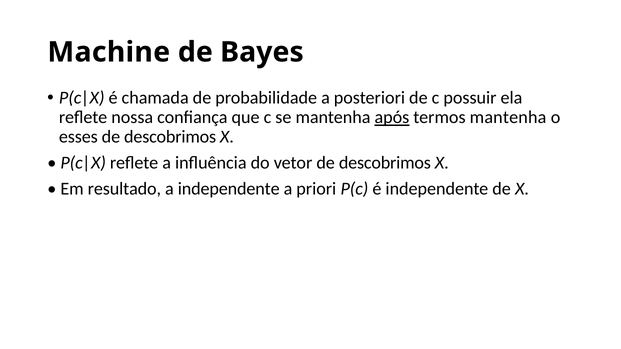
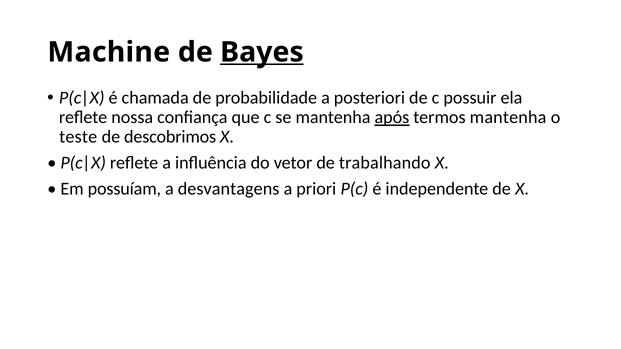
Bayes underline: none -> present
esses: esses -> teste
vetor de descobrimos: descobrimos -> trabalhando
resultado: resultado -> possuíam
a independente: independente -> desvantagens
